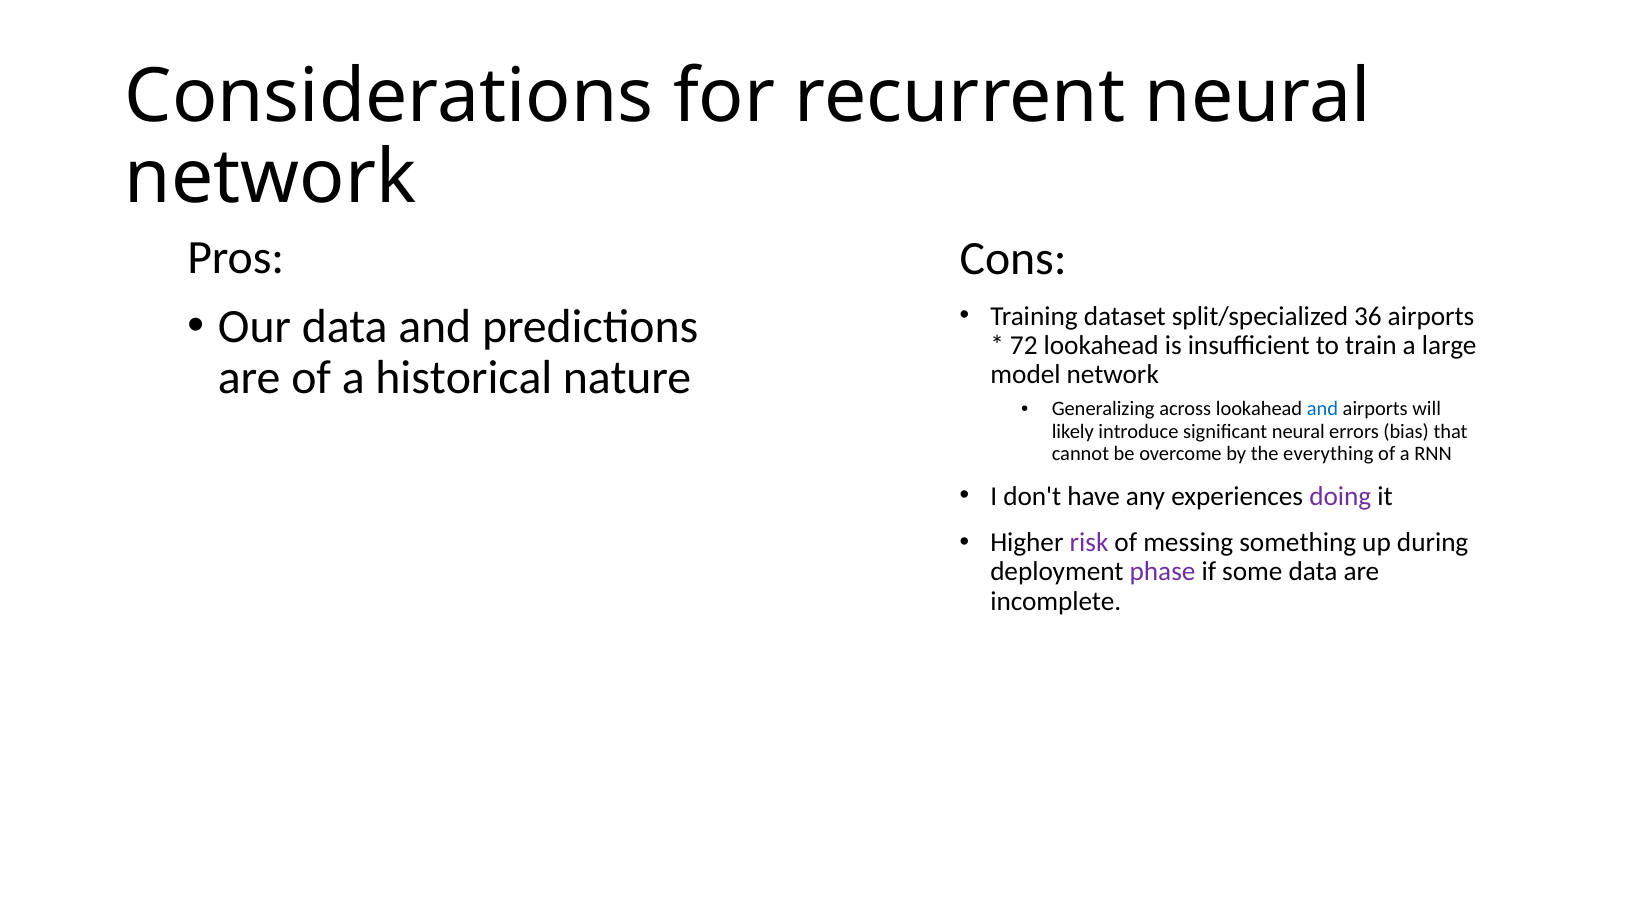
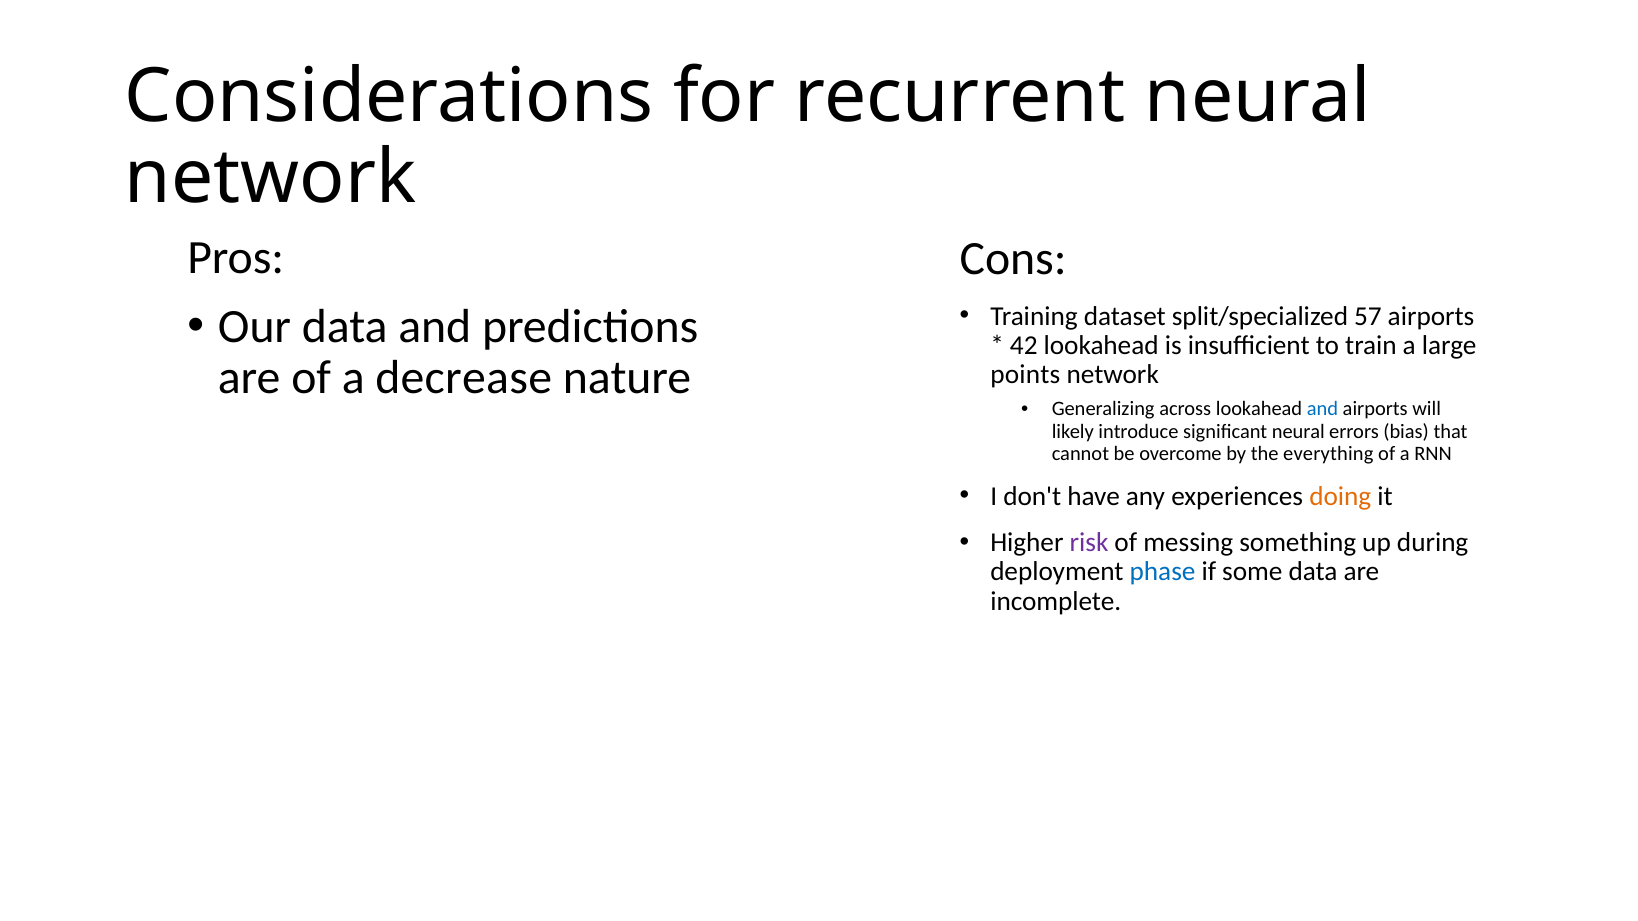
36: 36 -> 57
72: 72 -> 42
historical: historical -> decrease
model: model -> points
doing colour: purple -> orange
phase colour: purple -> blue
